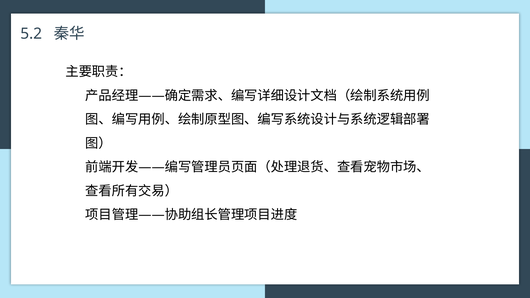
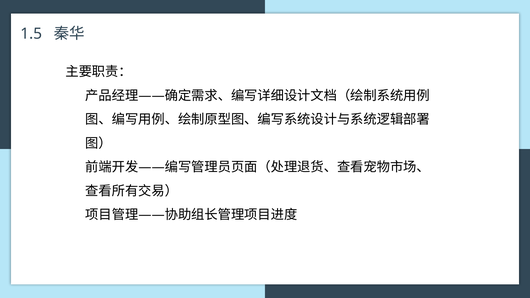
5.2: 5.2 -> 1.5
